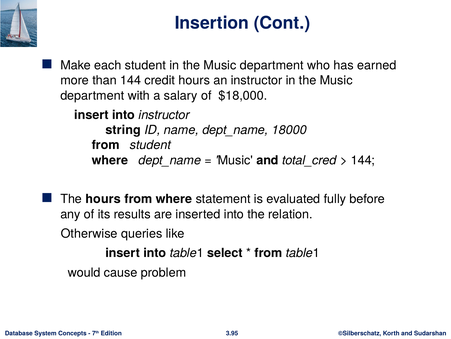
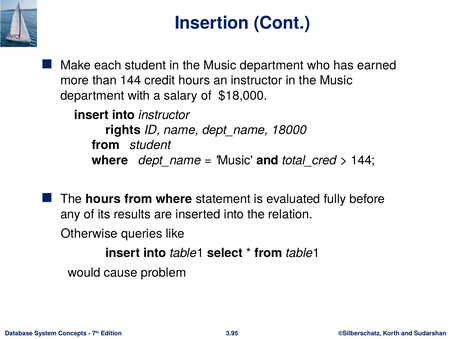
string: string -> rights
